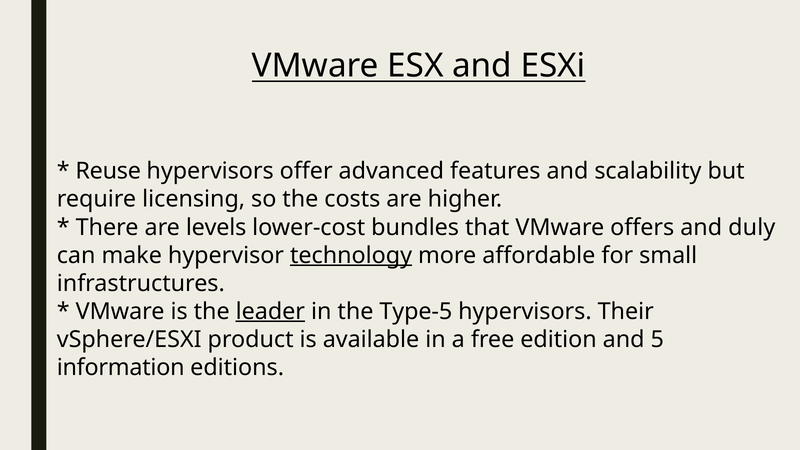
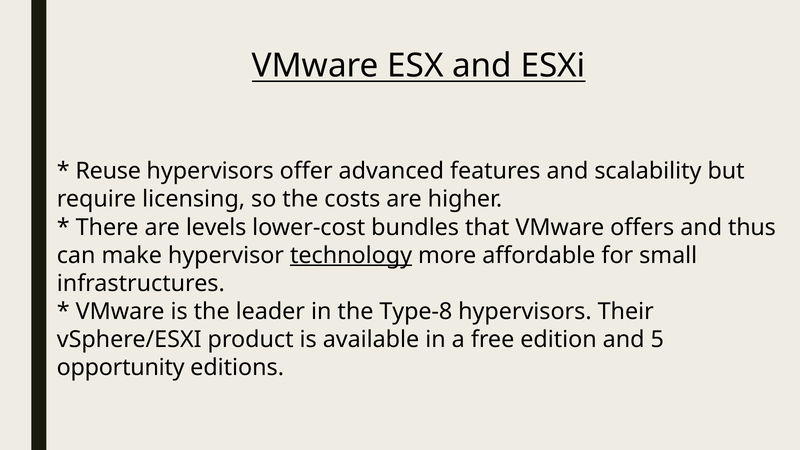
duly: duly -> thus
leader underline: present -> none
Type-5: Type-5 -> Type-8
information: information -> opportunity
